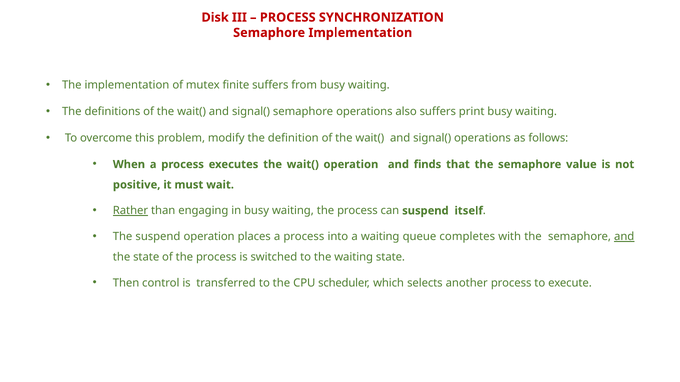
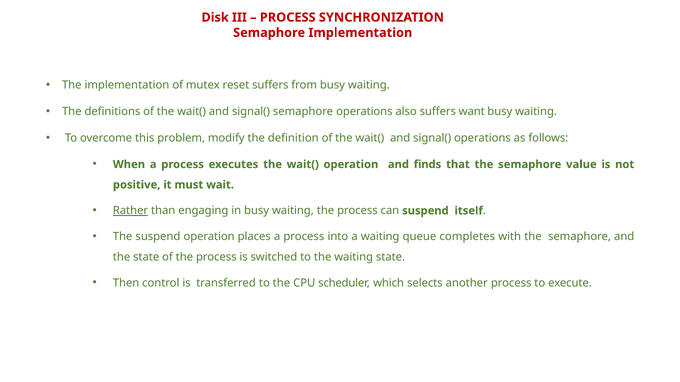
finite: finite -> reset
print: print -> want
and at (624, 237) underline: present -> none
